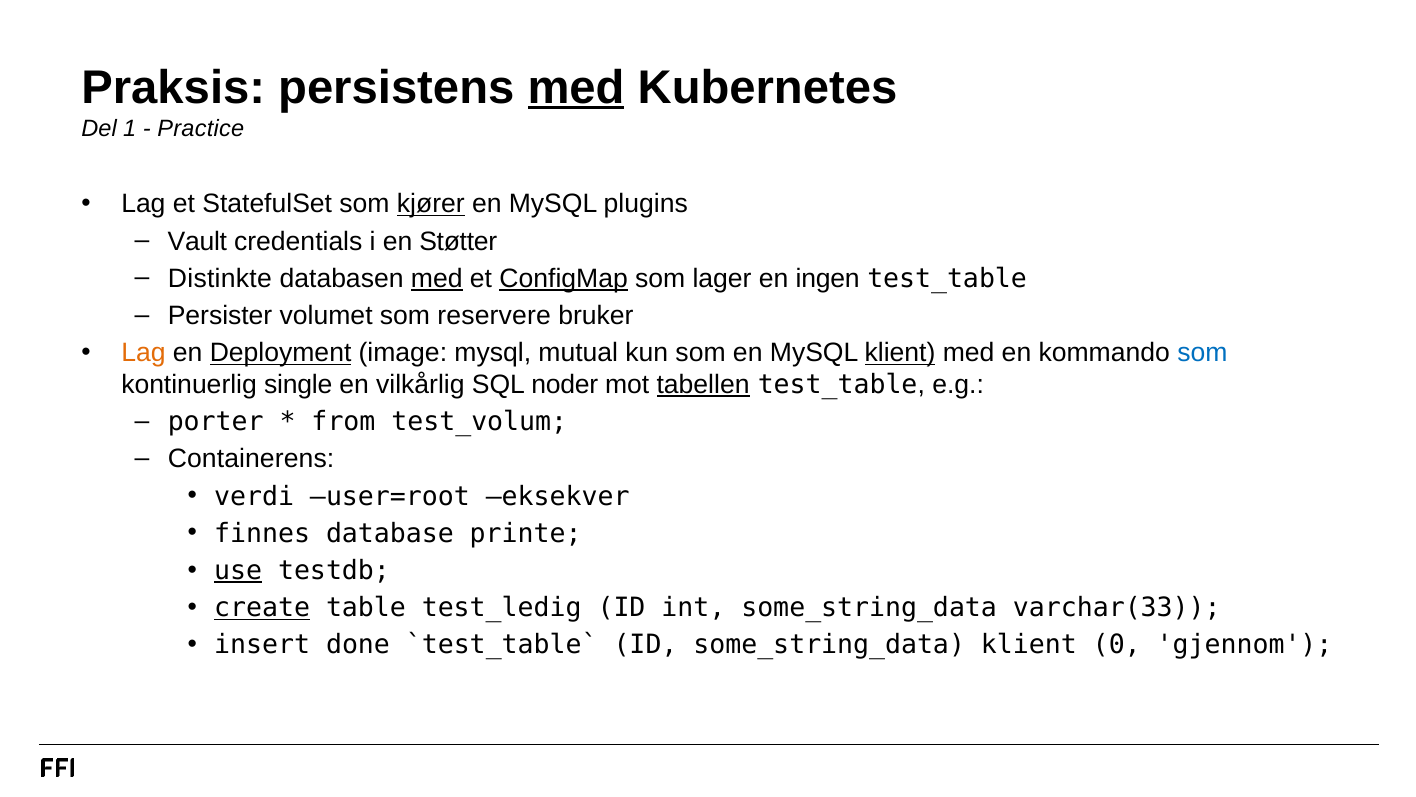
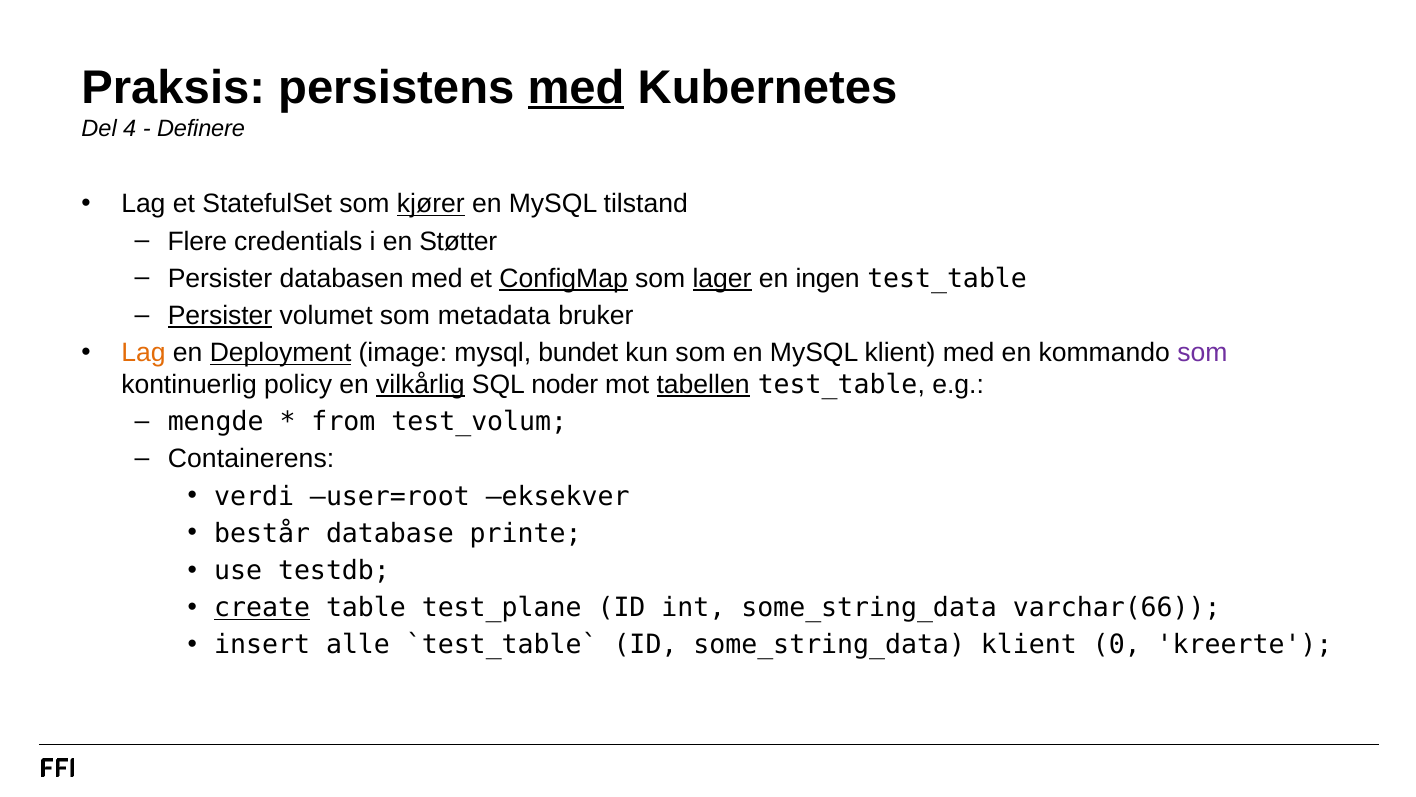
1: 1 -> 4
Practice: Practice -> Definere
plugins: plugins -> tilstand
Vault: Vault -> Flere
Distinkte at (220, 278): Distinkte -> Persister
med at (437, 278) underline: present -> none
lager underline: none -> present
Persister at (220, 315) underline: none -> present
reservere: reservere -> metadata
mutual: mutual -> bundet
klient at (900, 353) underline: present -> none
som at (1202, 353) colour: blue -> purple
single: single -> policy
vilkårlig underline: none -> present
porter: porter -> mengde
finnes: finnes -> består
use underline: present -> none
test_ledig: test_ledig -> test_plane
varchar(33: varchar(33 -> varchar(66
done: done -> alle
gjennom: gjennom -> kreerte
